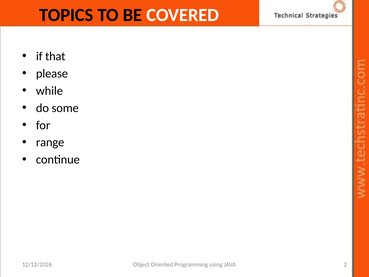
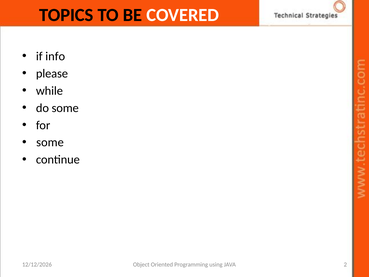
that: that -> info
range at (50, 142): range -> some
